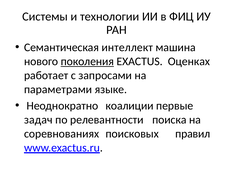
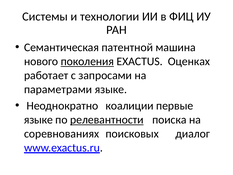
интеллект: интеллект -> патентной
задач at (38, 120): задач -> языке
релевантности underline: none -> present
правил: правил -> диалог
